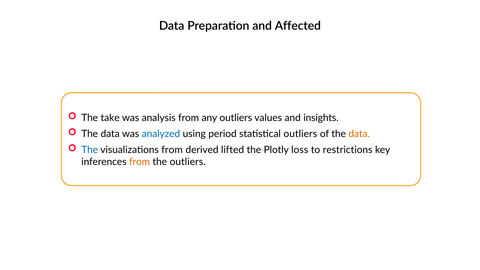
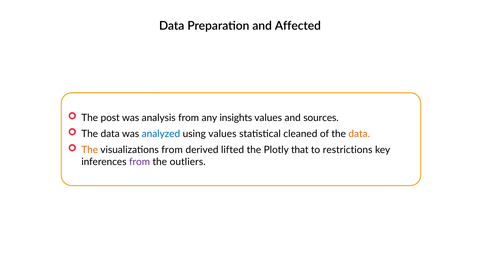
take: take -> post
any outliers: outliers -> insights
insights: insights -> sources
using period: period -> values
statistical outliers: outliers -> cleaned
The at (90, 150) colour: blue -> orange
loss: loss -> that
from at (140, 162) colour: orange -> purple
